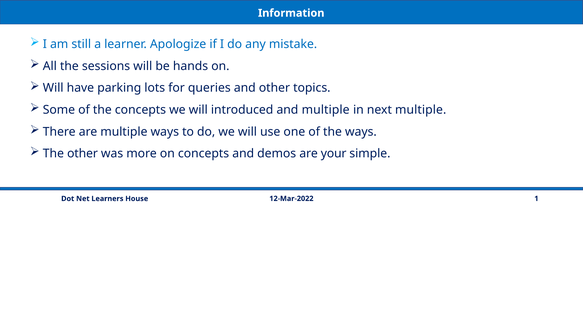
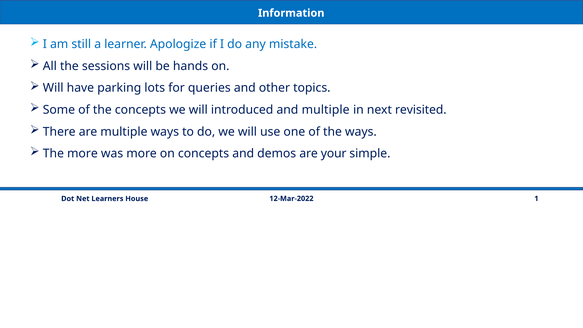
next multiple: multiple -> revisited
The other: other -> more
